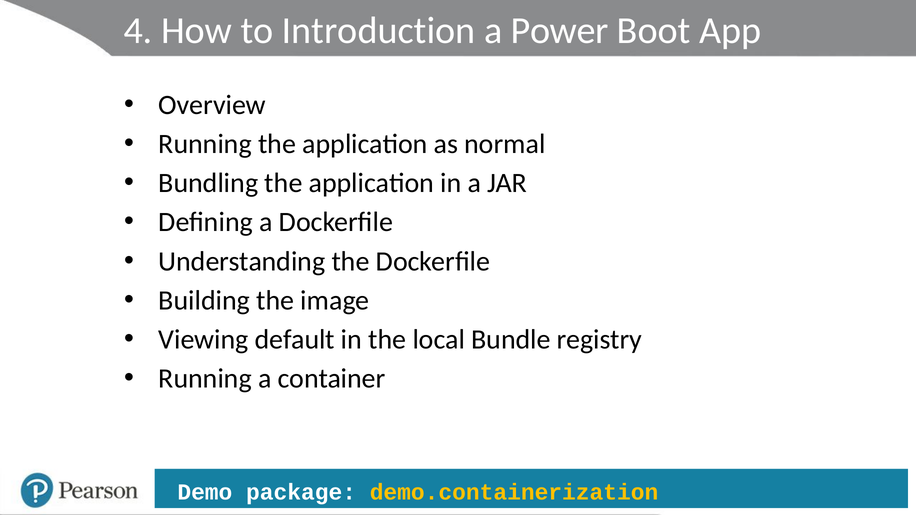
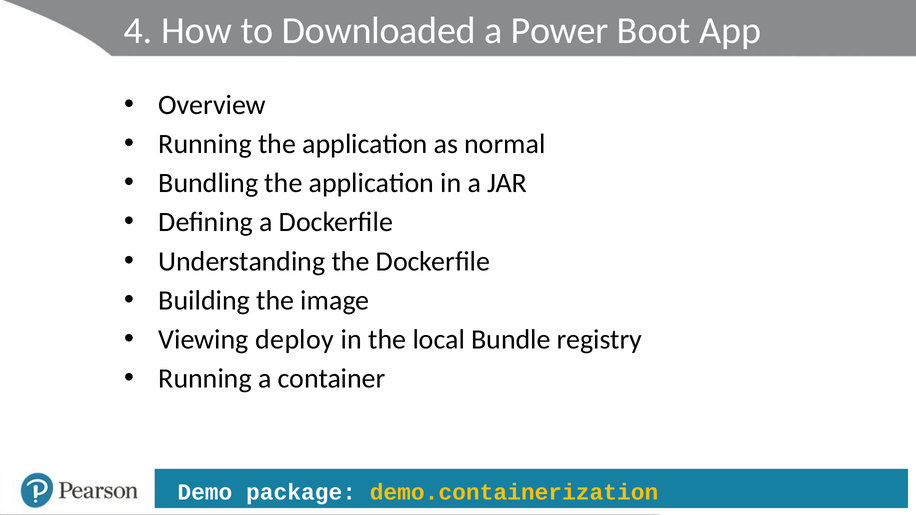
Introduction: Introduction -> Downloaded
default: default -> deploy
